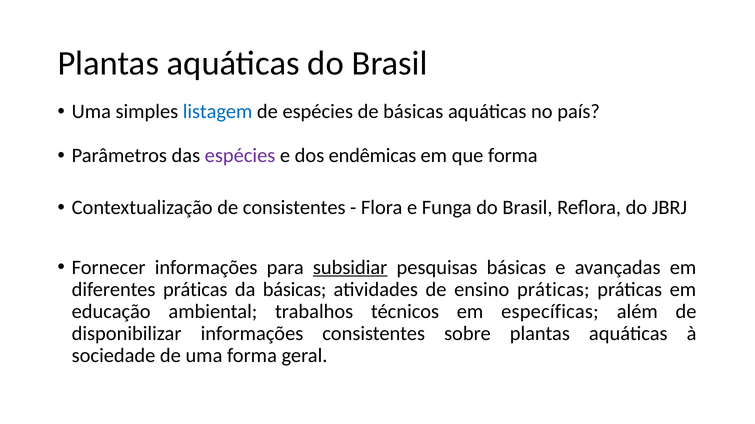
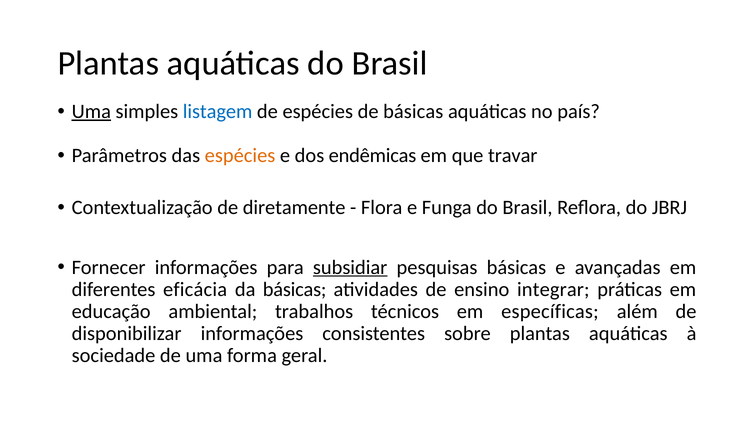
Uma at (91, 112) underline: none -> present
espécies at (240, 156) colour: purple -> orange
que forma: forma -> travar
de consistentes: consistentes -> diretamente
diferentes práticas: práticas -> eficácia
ensino práticas: práticas -> integrar
